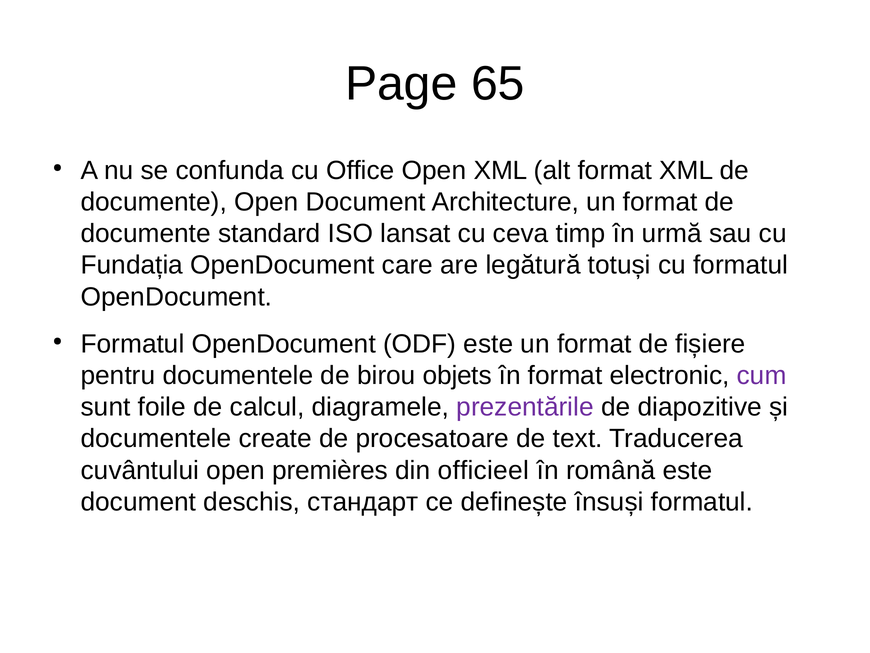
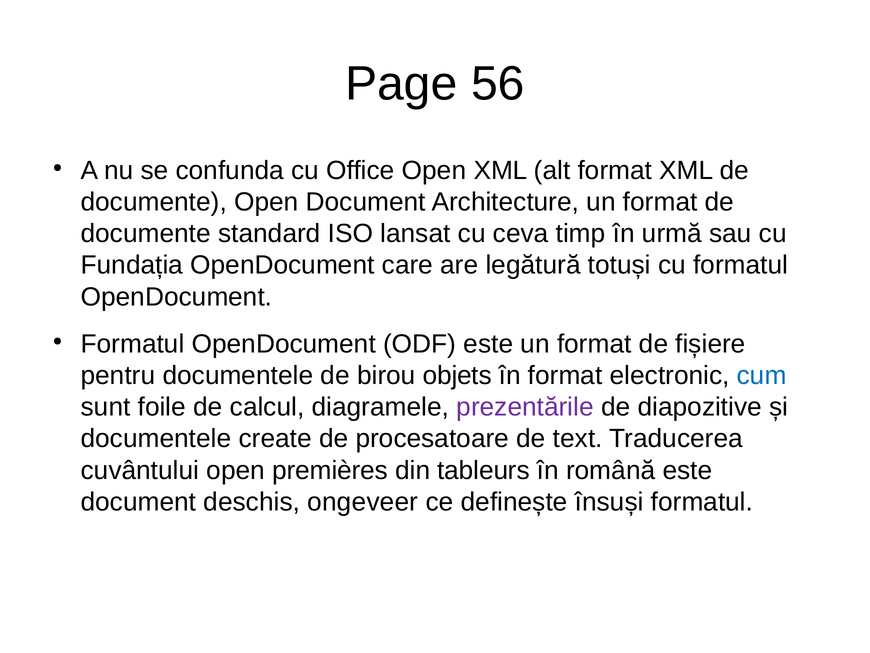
65: 65 -> 56
cum colour: purple -> blue
officieel: officieel -> tableurs
стандарт: стандарт -> ongeveer
